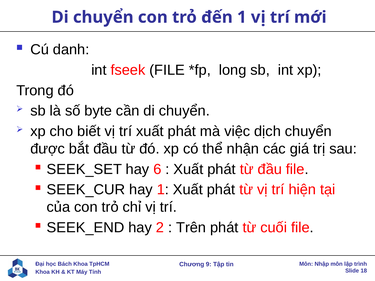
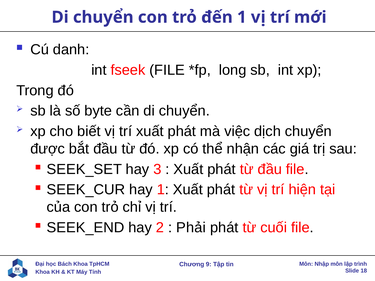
6: 6 -> 3
Trên: Trên -> Phải
